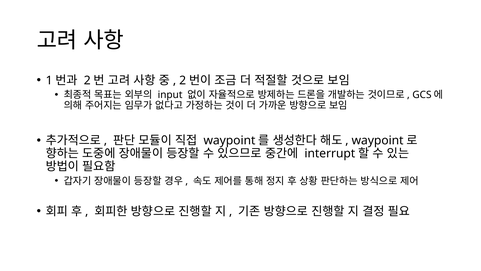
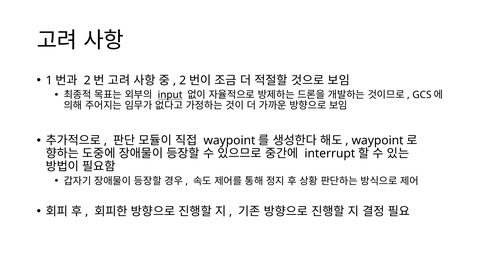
input underline: none -> present
